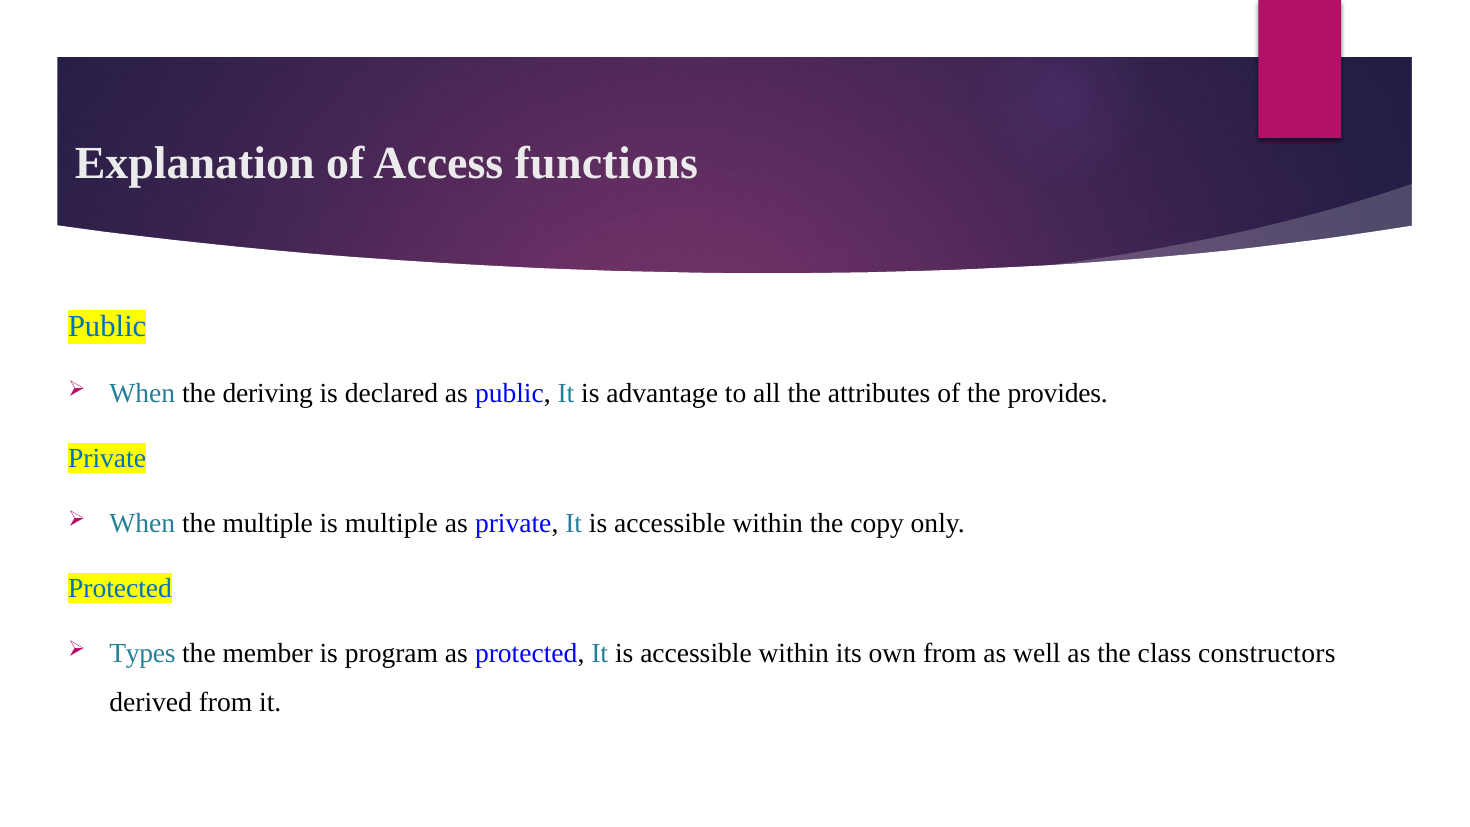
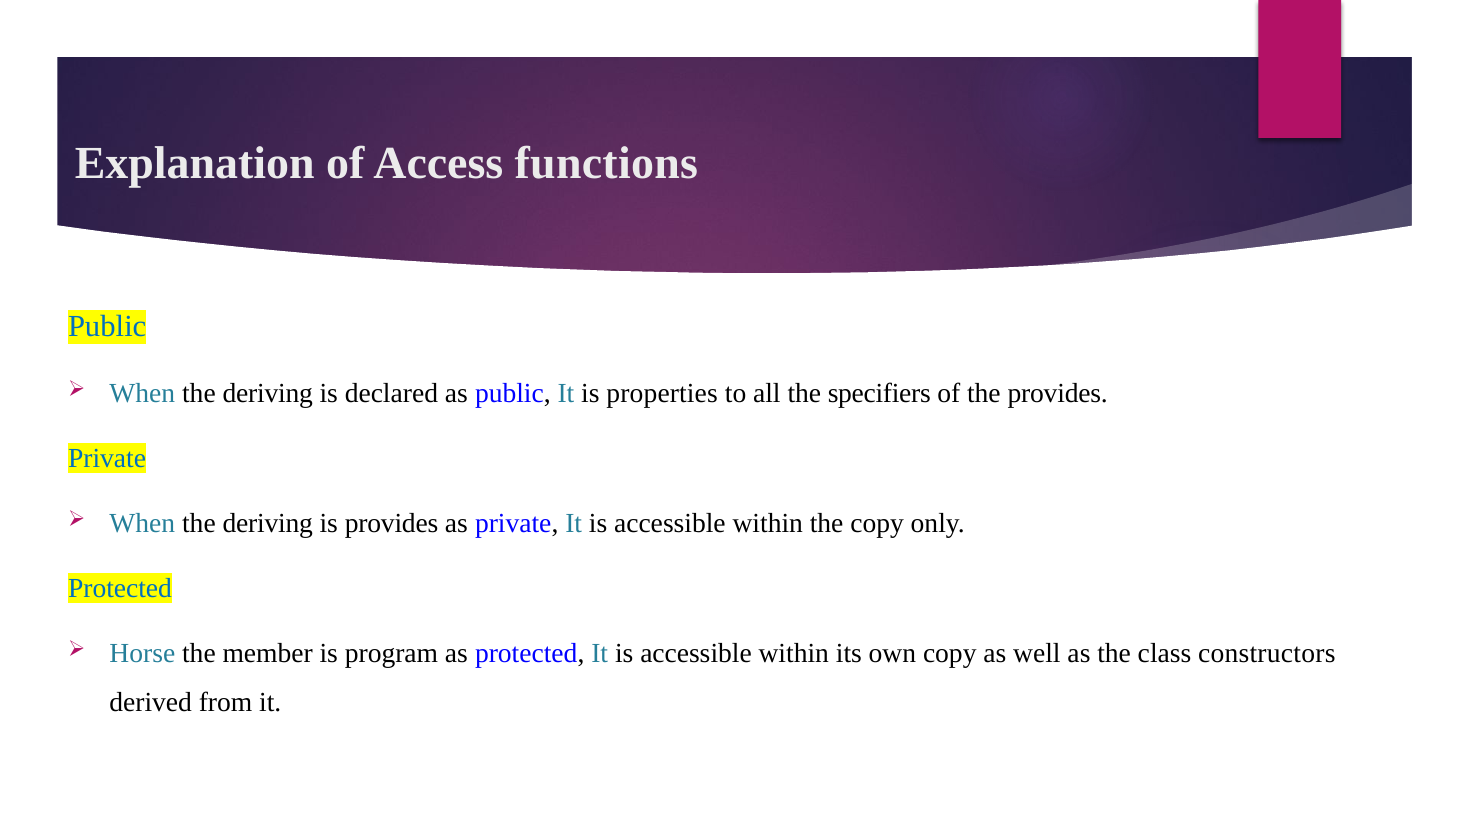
advantage: advantage -> properties
attributes: attributes -> specifiers
multiple at (268, 523): multiple -> deriving
is multiple: multiple -> provides
Types: Types -> Horse
own from: from -> copy
